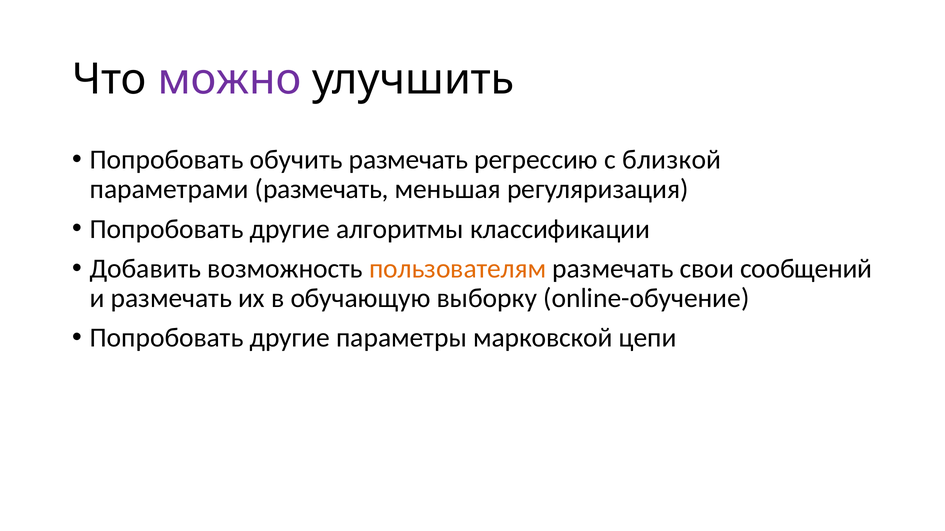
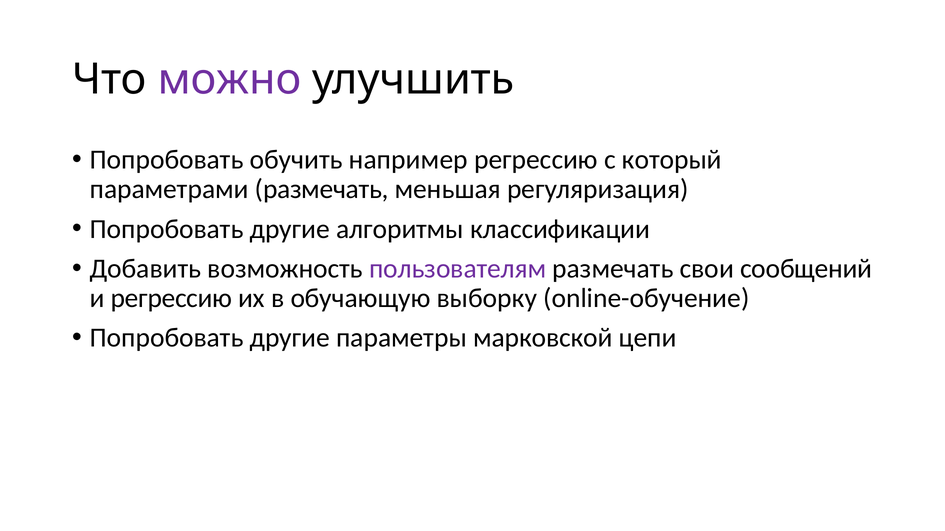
обучить размечать: размечать -> например
близкой: близкой -> который
пользователям colour: orange -> purple
и размечать: размечать -> регрессию
